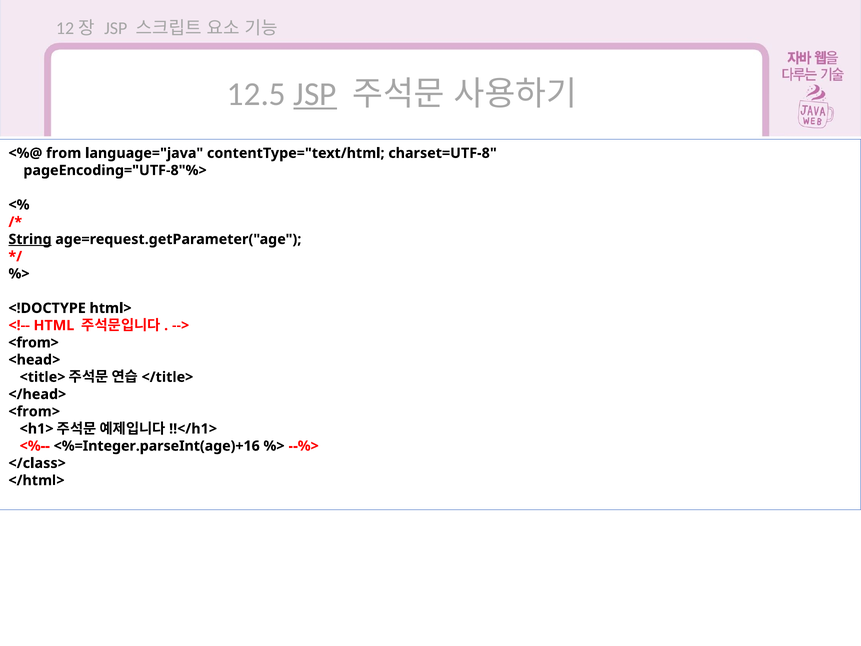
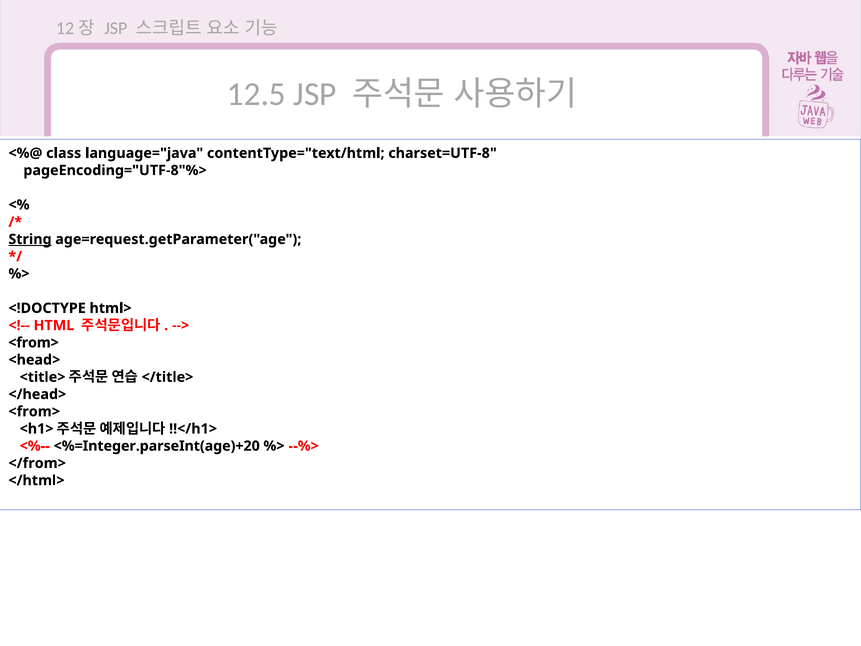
JSP at (315, 94) underline: present -> none
from: from -> class
<%=Integer.parseInt(age)+16: <%=Integer.parseInt(age)+16 -> <%=Integer.parseInt(age)+20
</class>: </class> -> </from>
